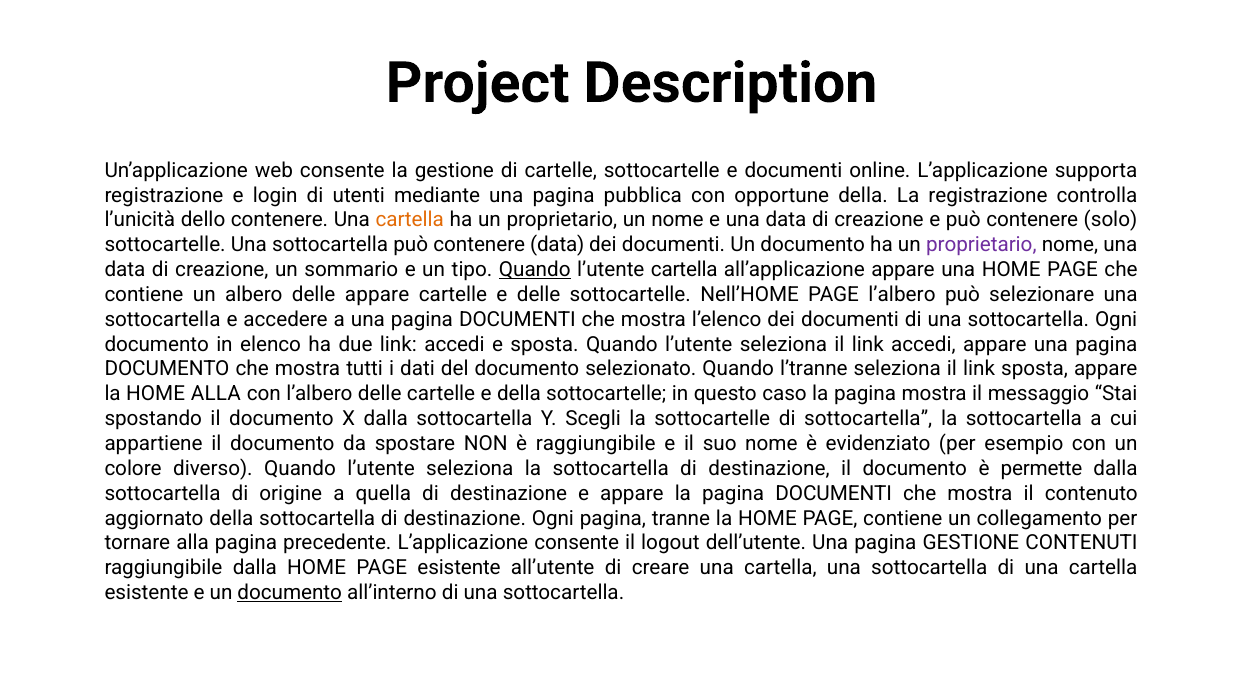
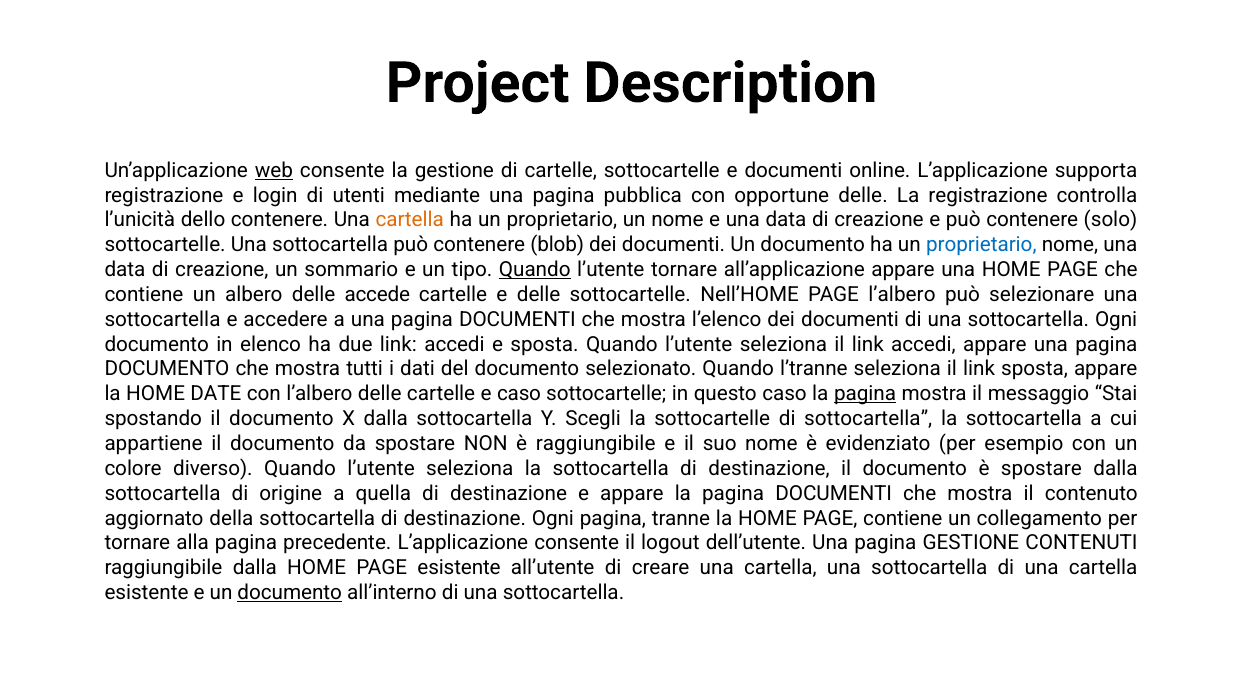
web underline: none -> present
opportune della: della -> delle
contenere data: data -> blob
proprietario at (981, 245) colour: purple -> blue
l’utente cartella: cartella -> tornare
delle appare: appare -> accede
HOME ALLA: ALLA -> DATE
e della: della -> caso
pagina at (865, 394) underline: none -> present
è permette: permette -> spostare
